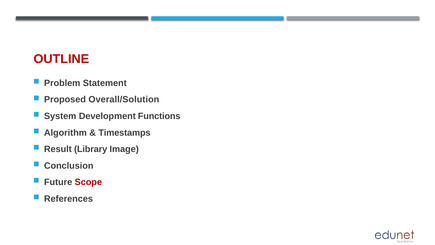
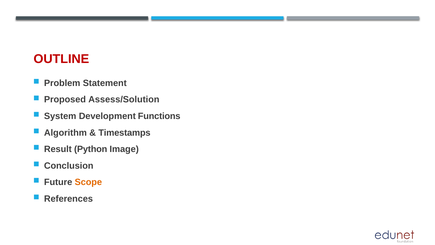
Overall/Solution: Overall/Solution -> Assess/Solution
Library: Library -> Python
Scope colour: red -> orange
